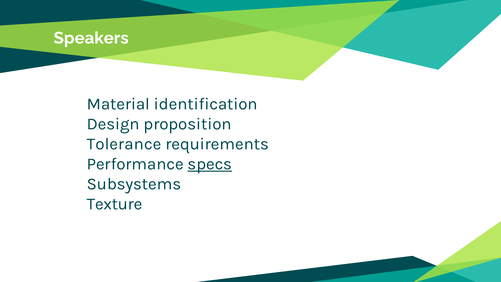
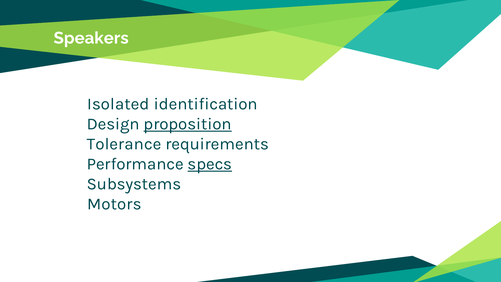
Material: Material -> Isolated
proposition underline: none -> present
Texture: Texture -> Motors
